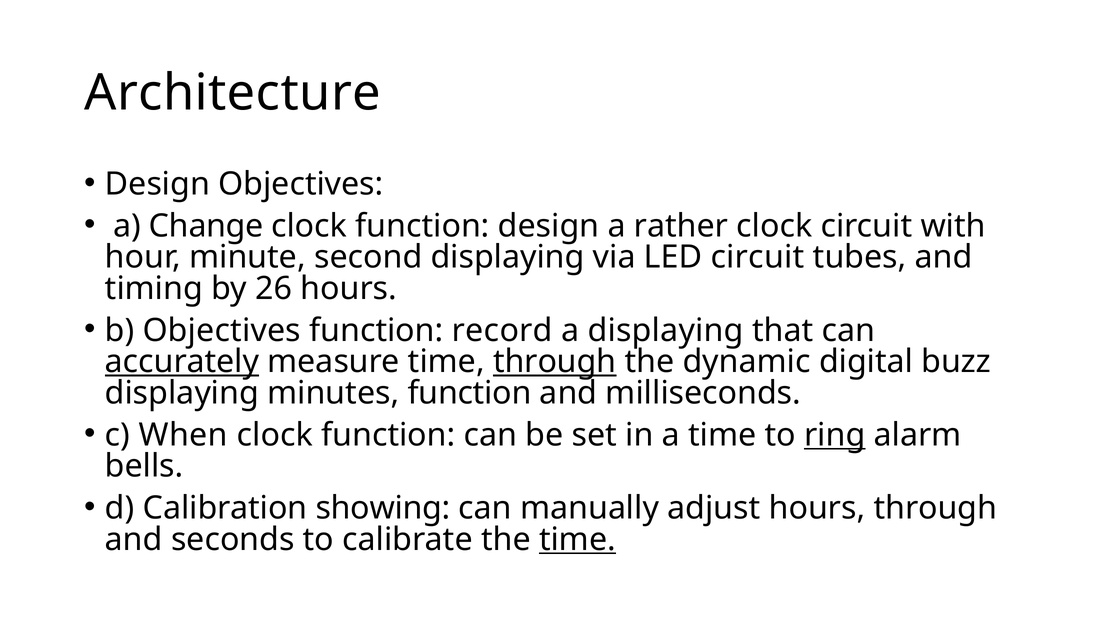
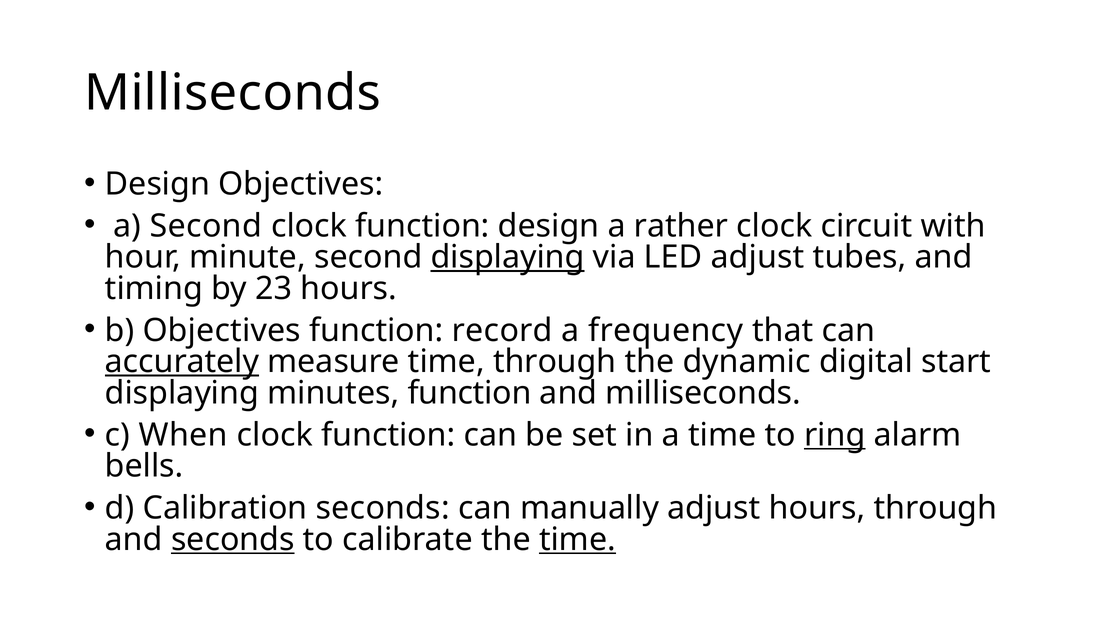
Architecture at (233, 93): Architecture -> Milliseconds
a Change: Change -> Second
displaying at (508, 257) underline: none -> present
LED circuit: circuit -> adjust
26: 26 -> 23
a displaying: displaying -> frequency
through at (555, 362) underline: present -> none
buzz: buzz -> start
Calibration showing: showing -> seconds
seconds at (233, 539) underline: none -> present
